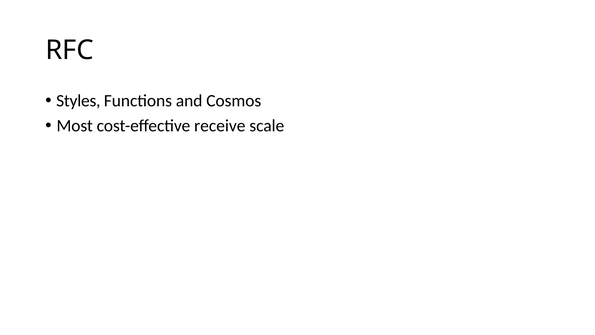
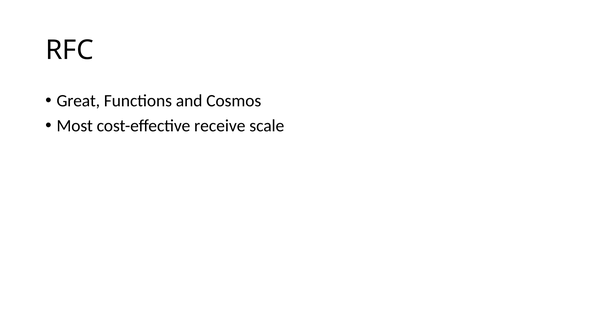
Styles: Styles -> Great
